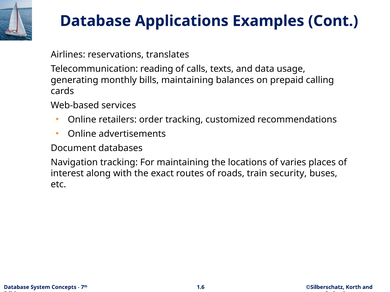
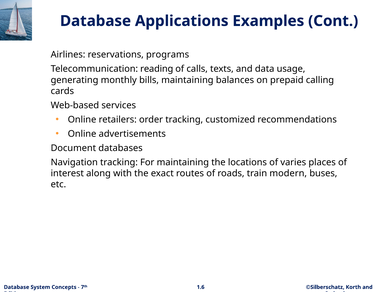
translates: translates -> programs
security: security -> modern
